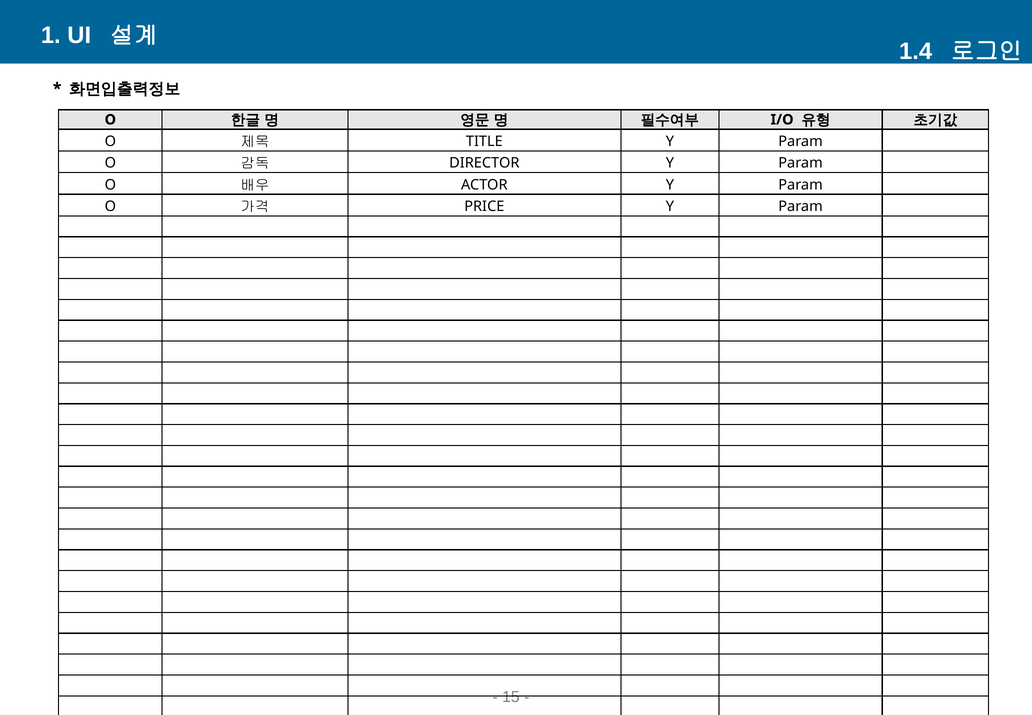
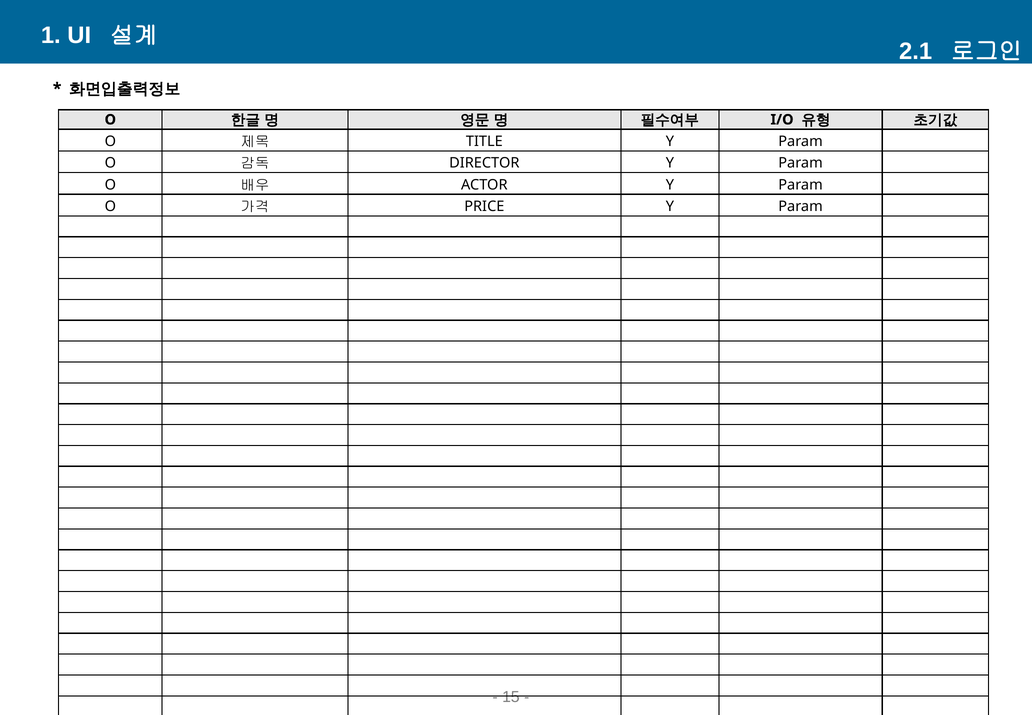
1.4: 1.4 -> 2.1
